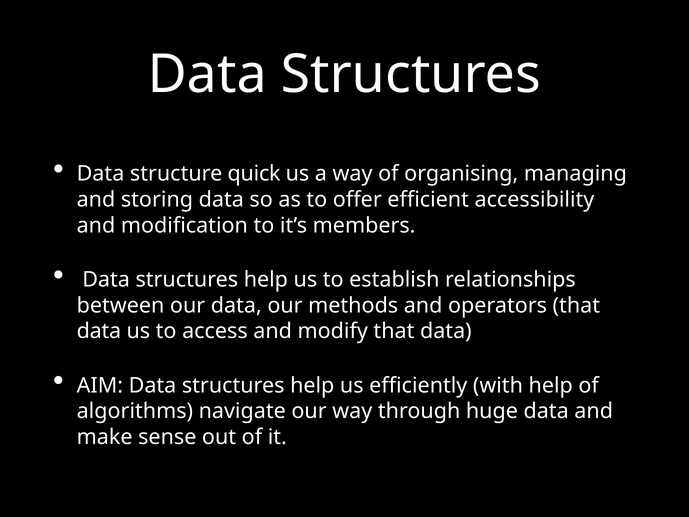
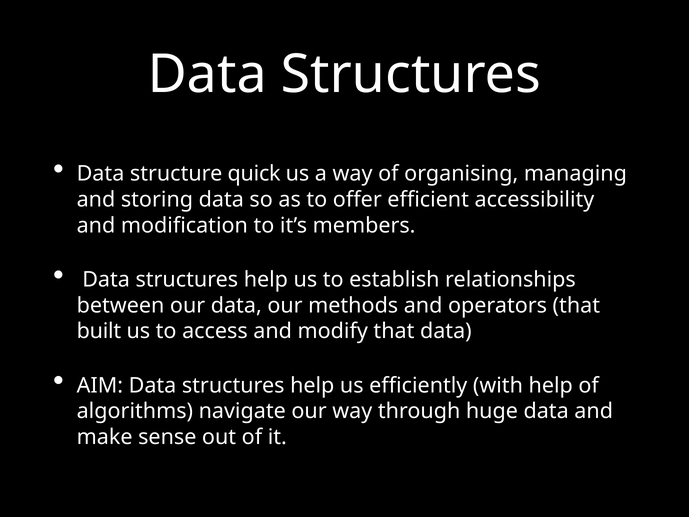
data at (99, 331): data -> built
